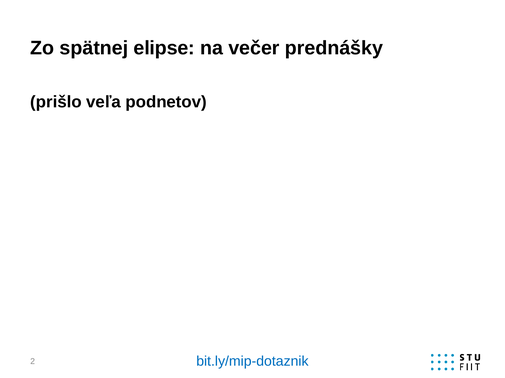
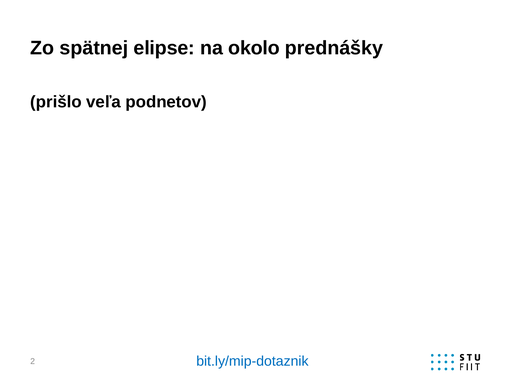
večer: večer -> okolo
